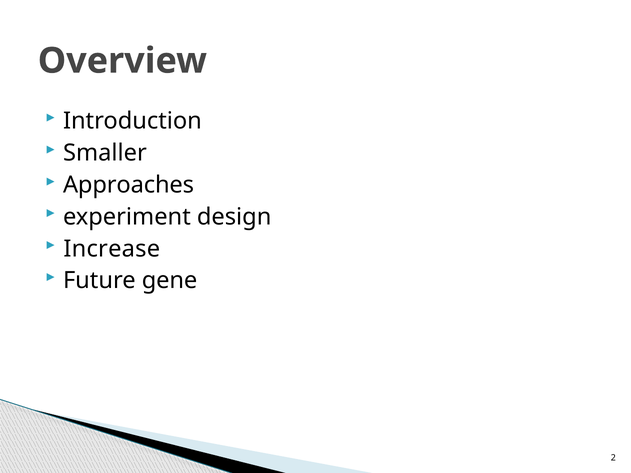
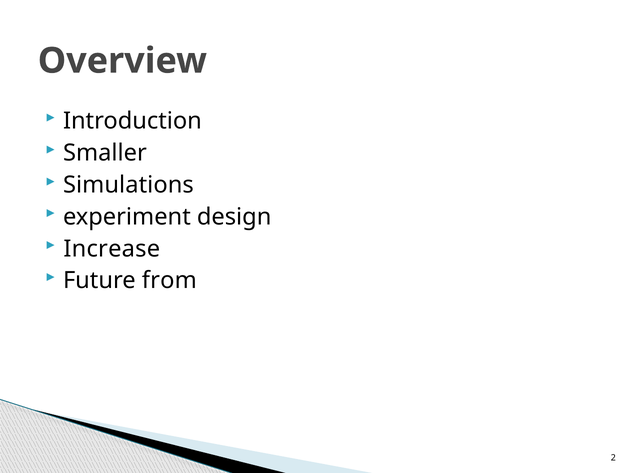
Approaches: Approaches -> Simulations
gene: gene -> from
